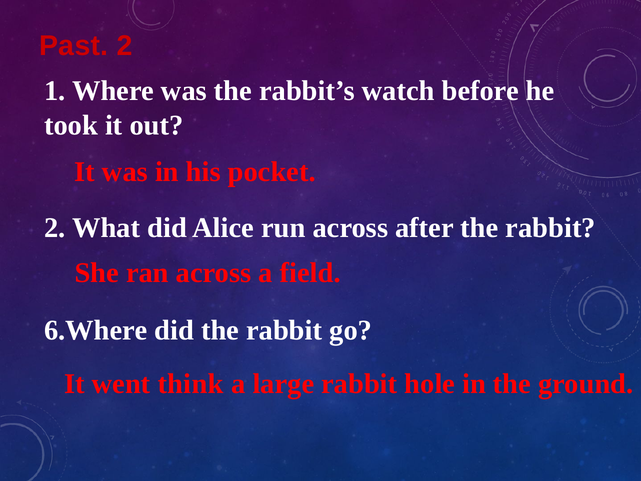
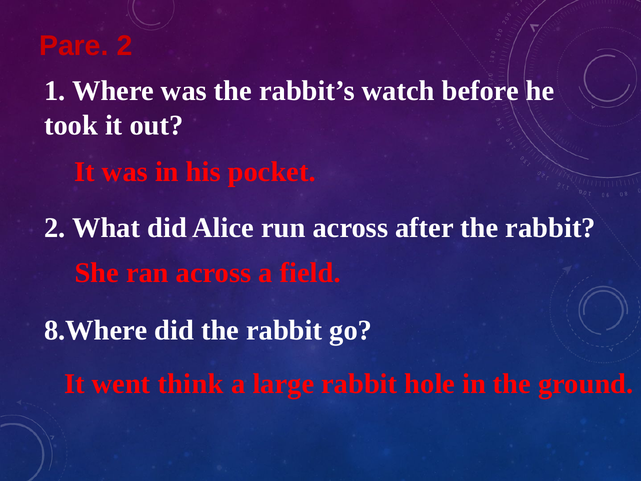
Past: Past -> Pare
6.Where: 6.Where -> 8.Where
